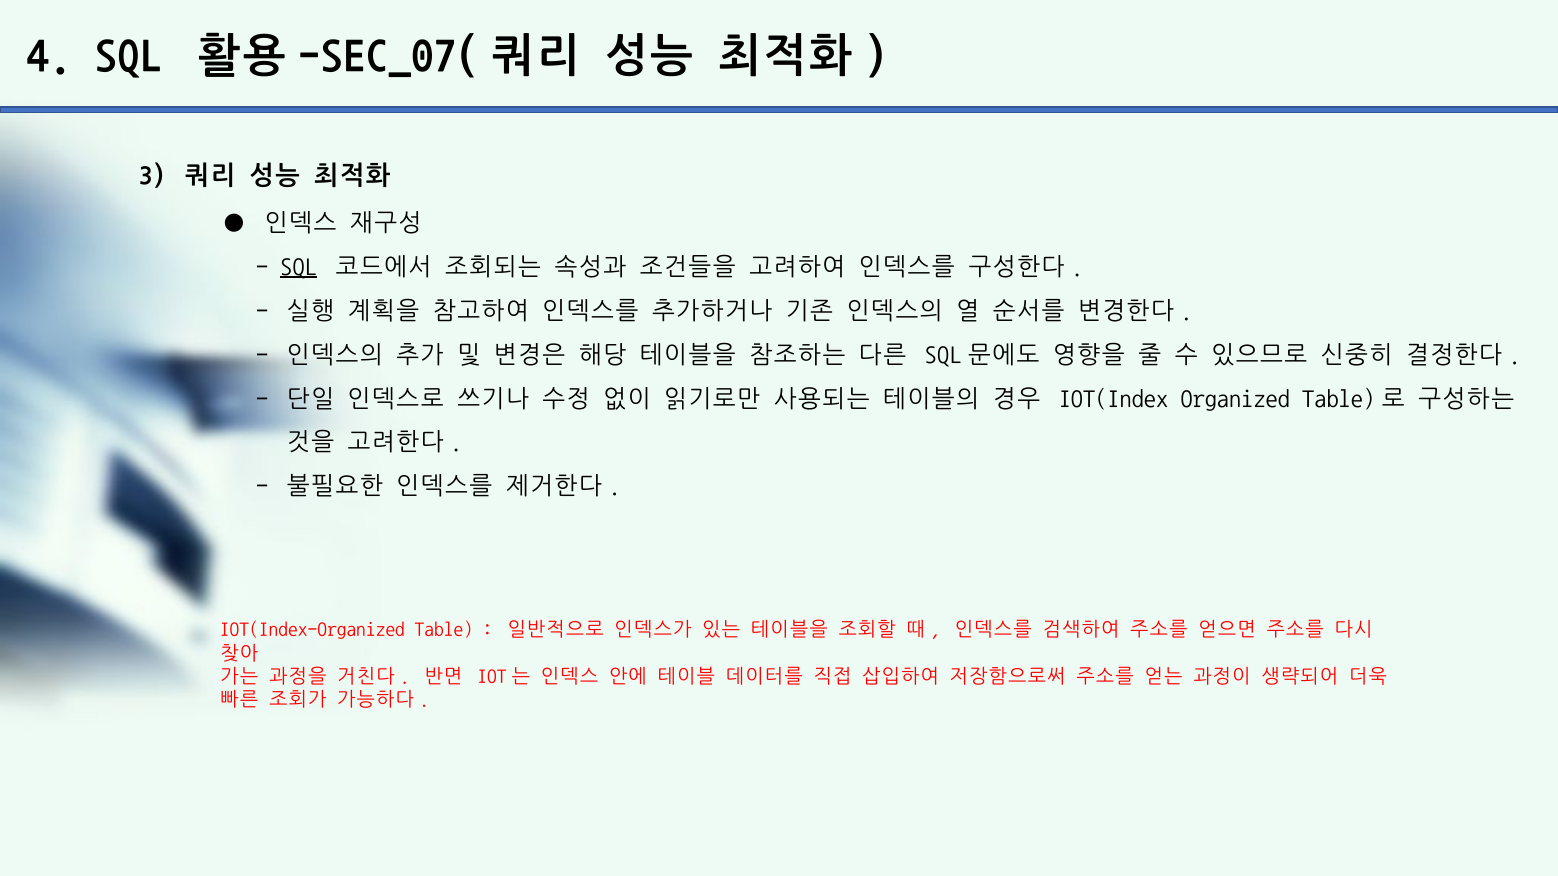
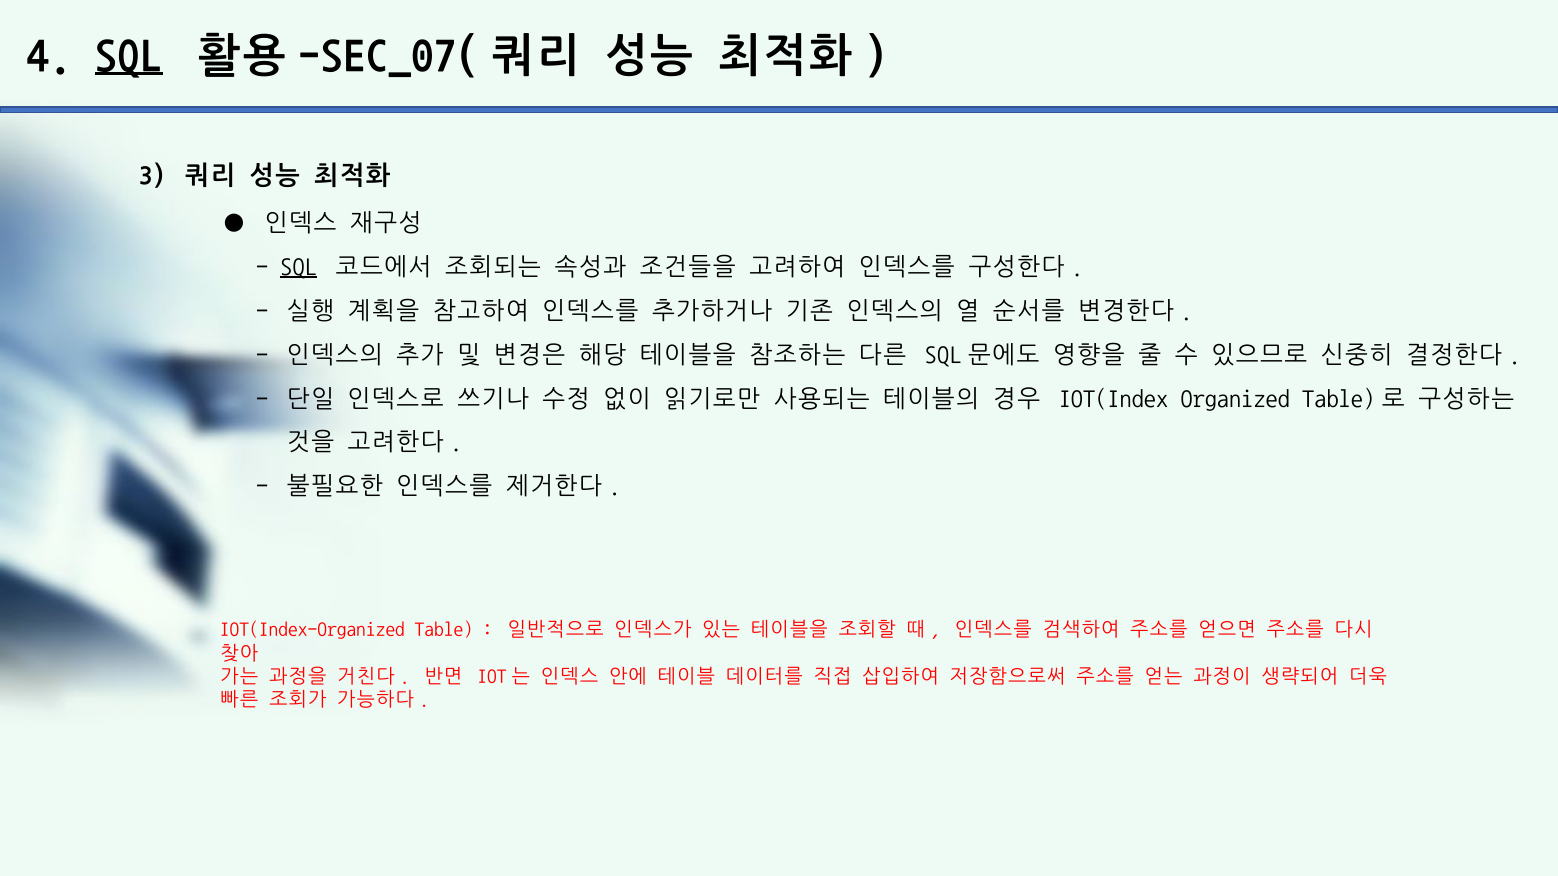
SQL at (129, 54) underline: none -> present
